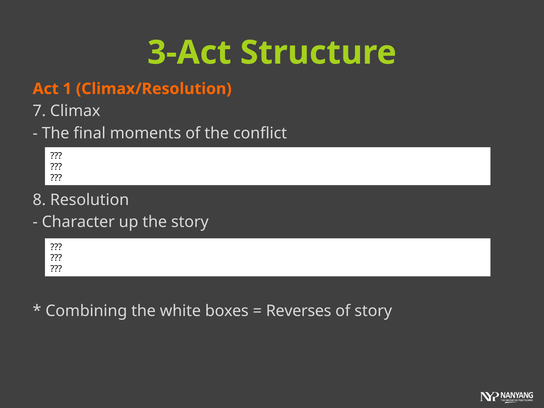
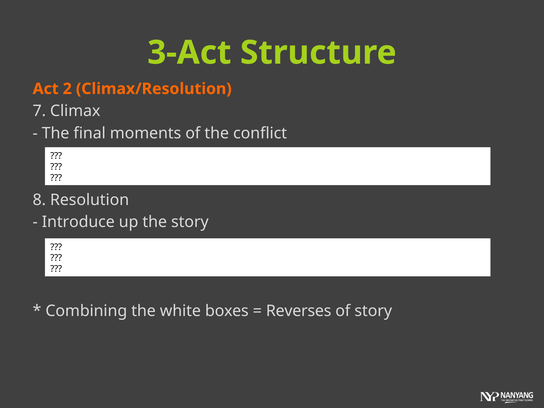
1: 1 -> 2
Character: Character -> Introduce
